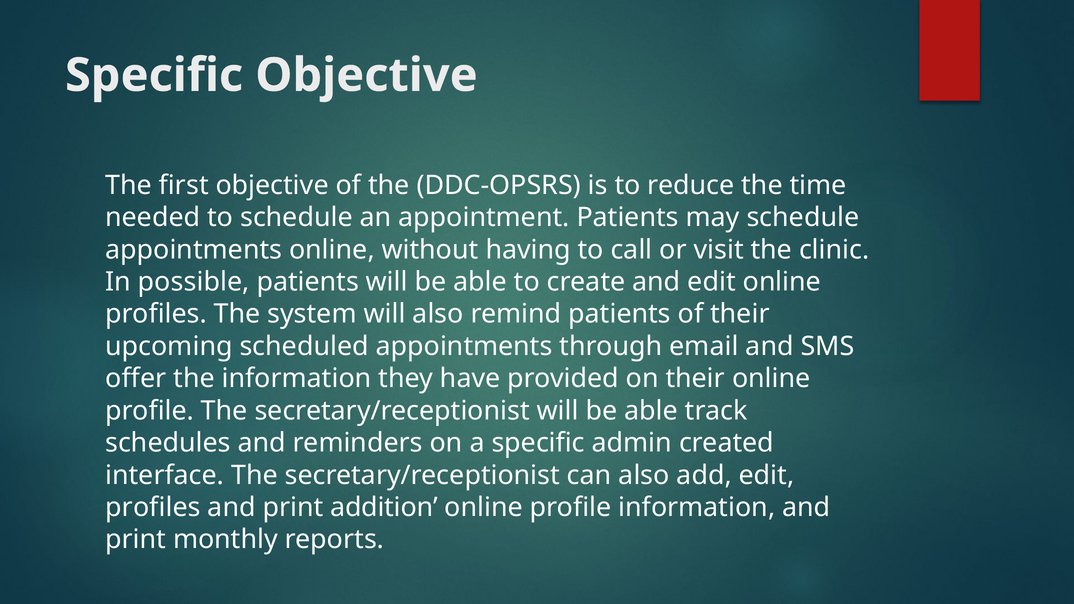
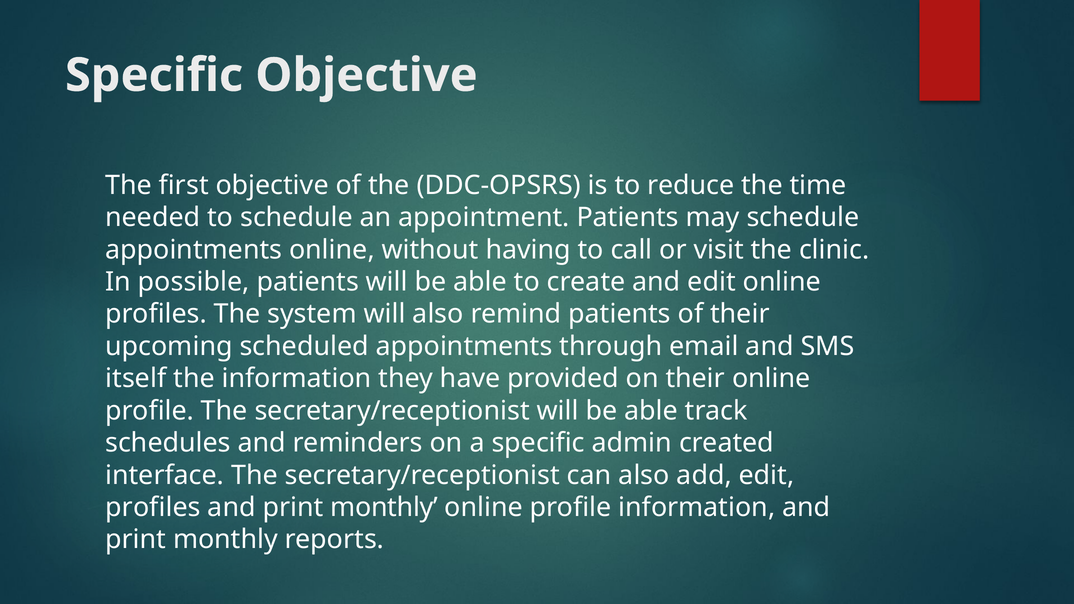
offer: offer -> itself
addition at (384, 507): addition -> monthly
